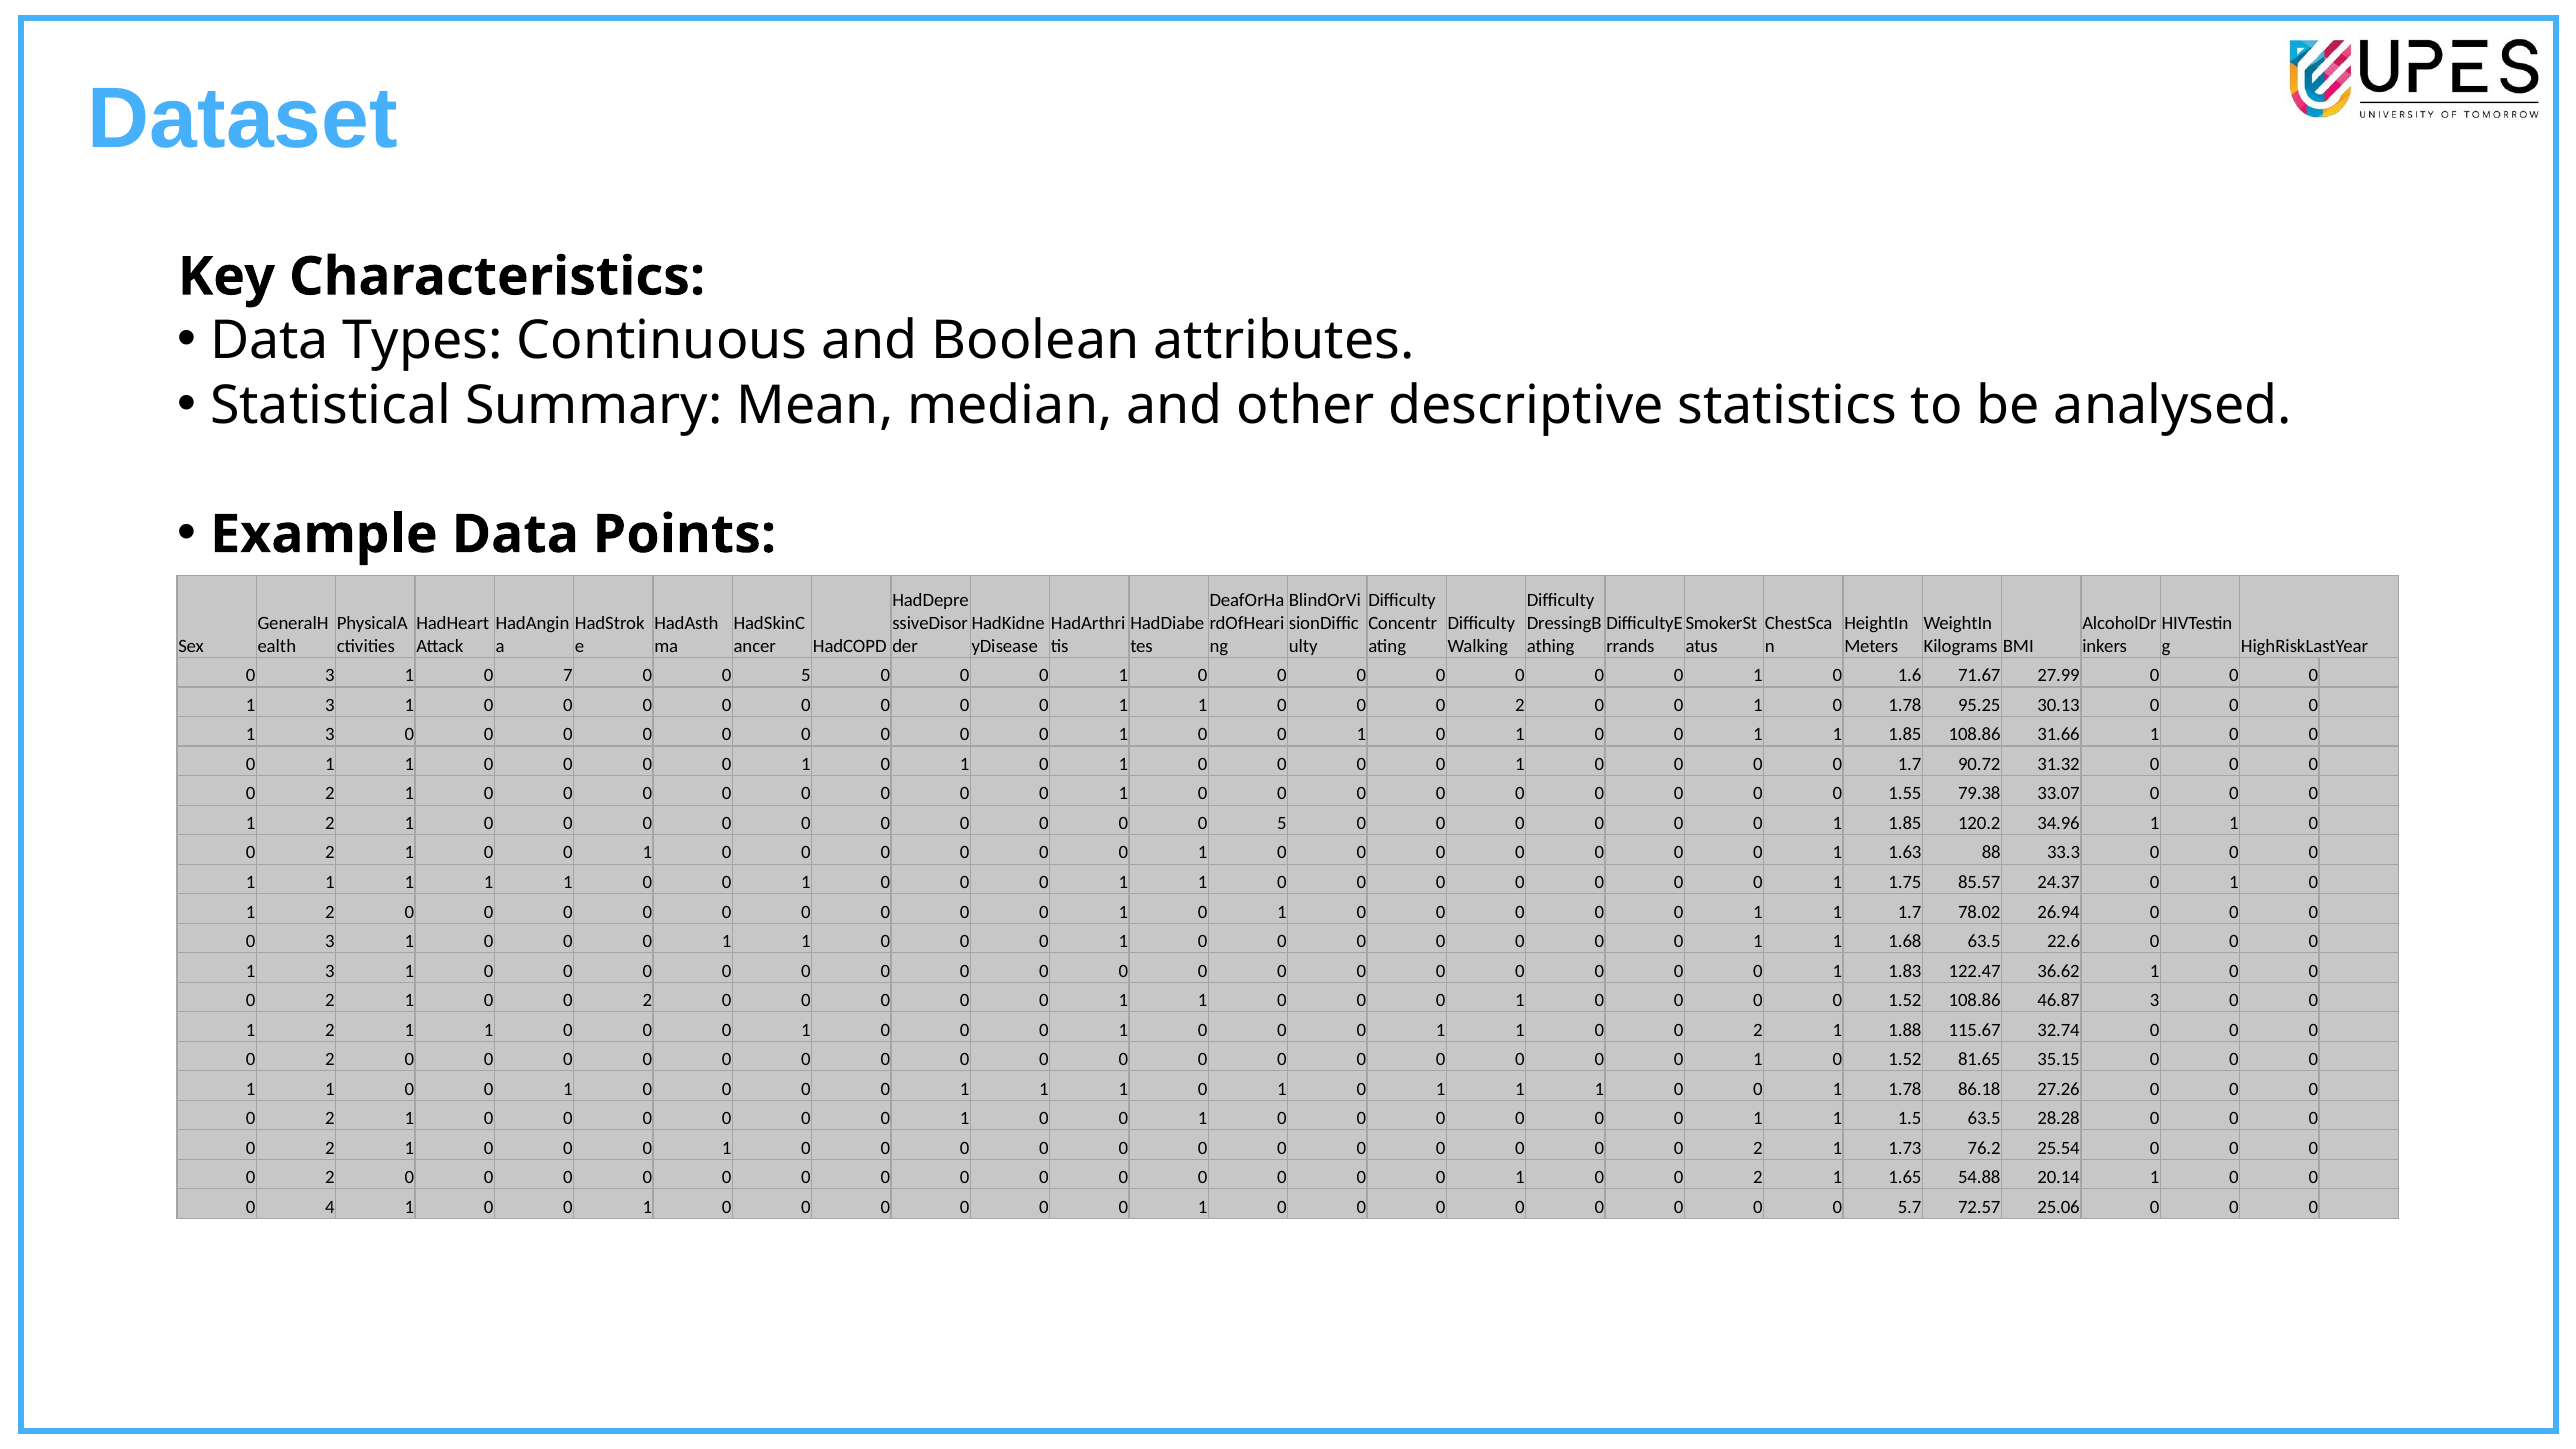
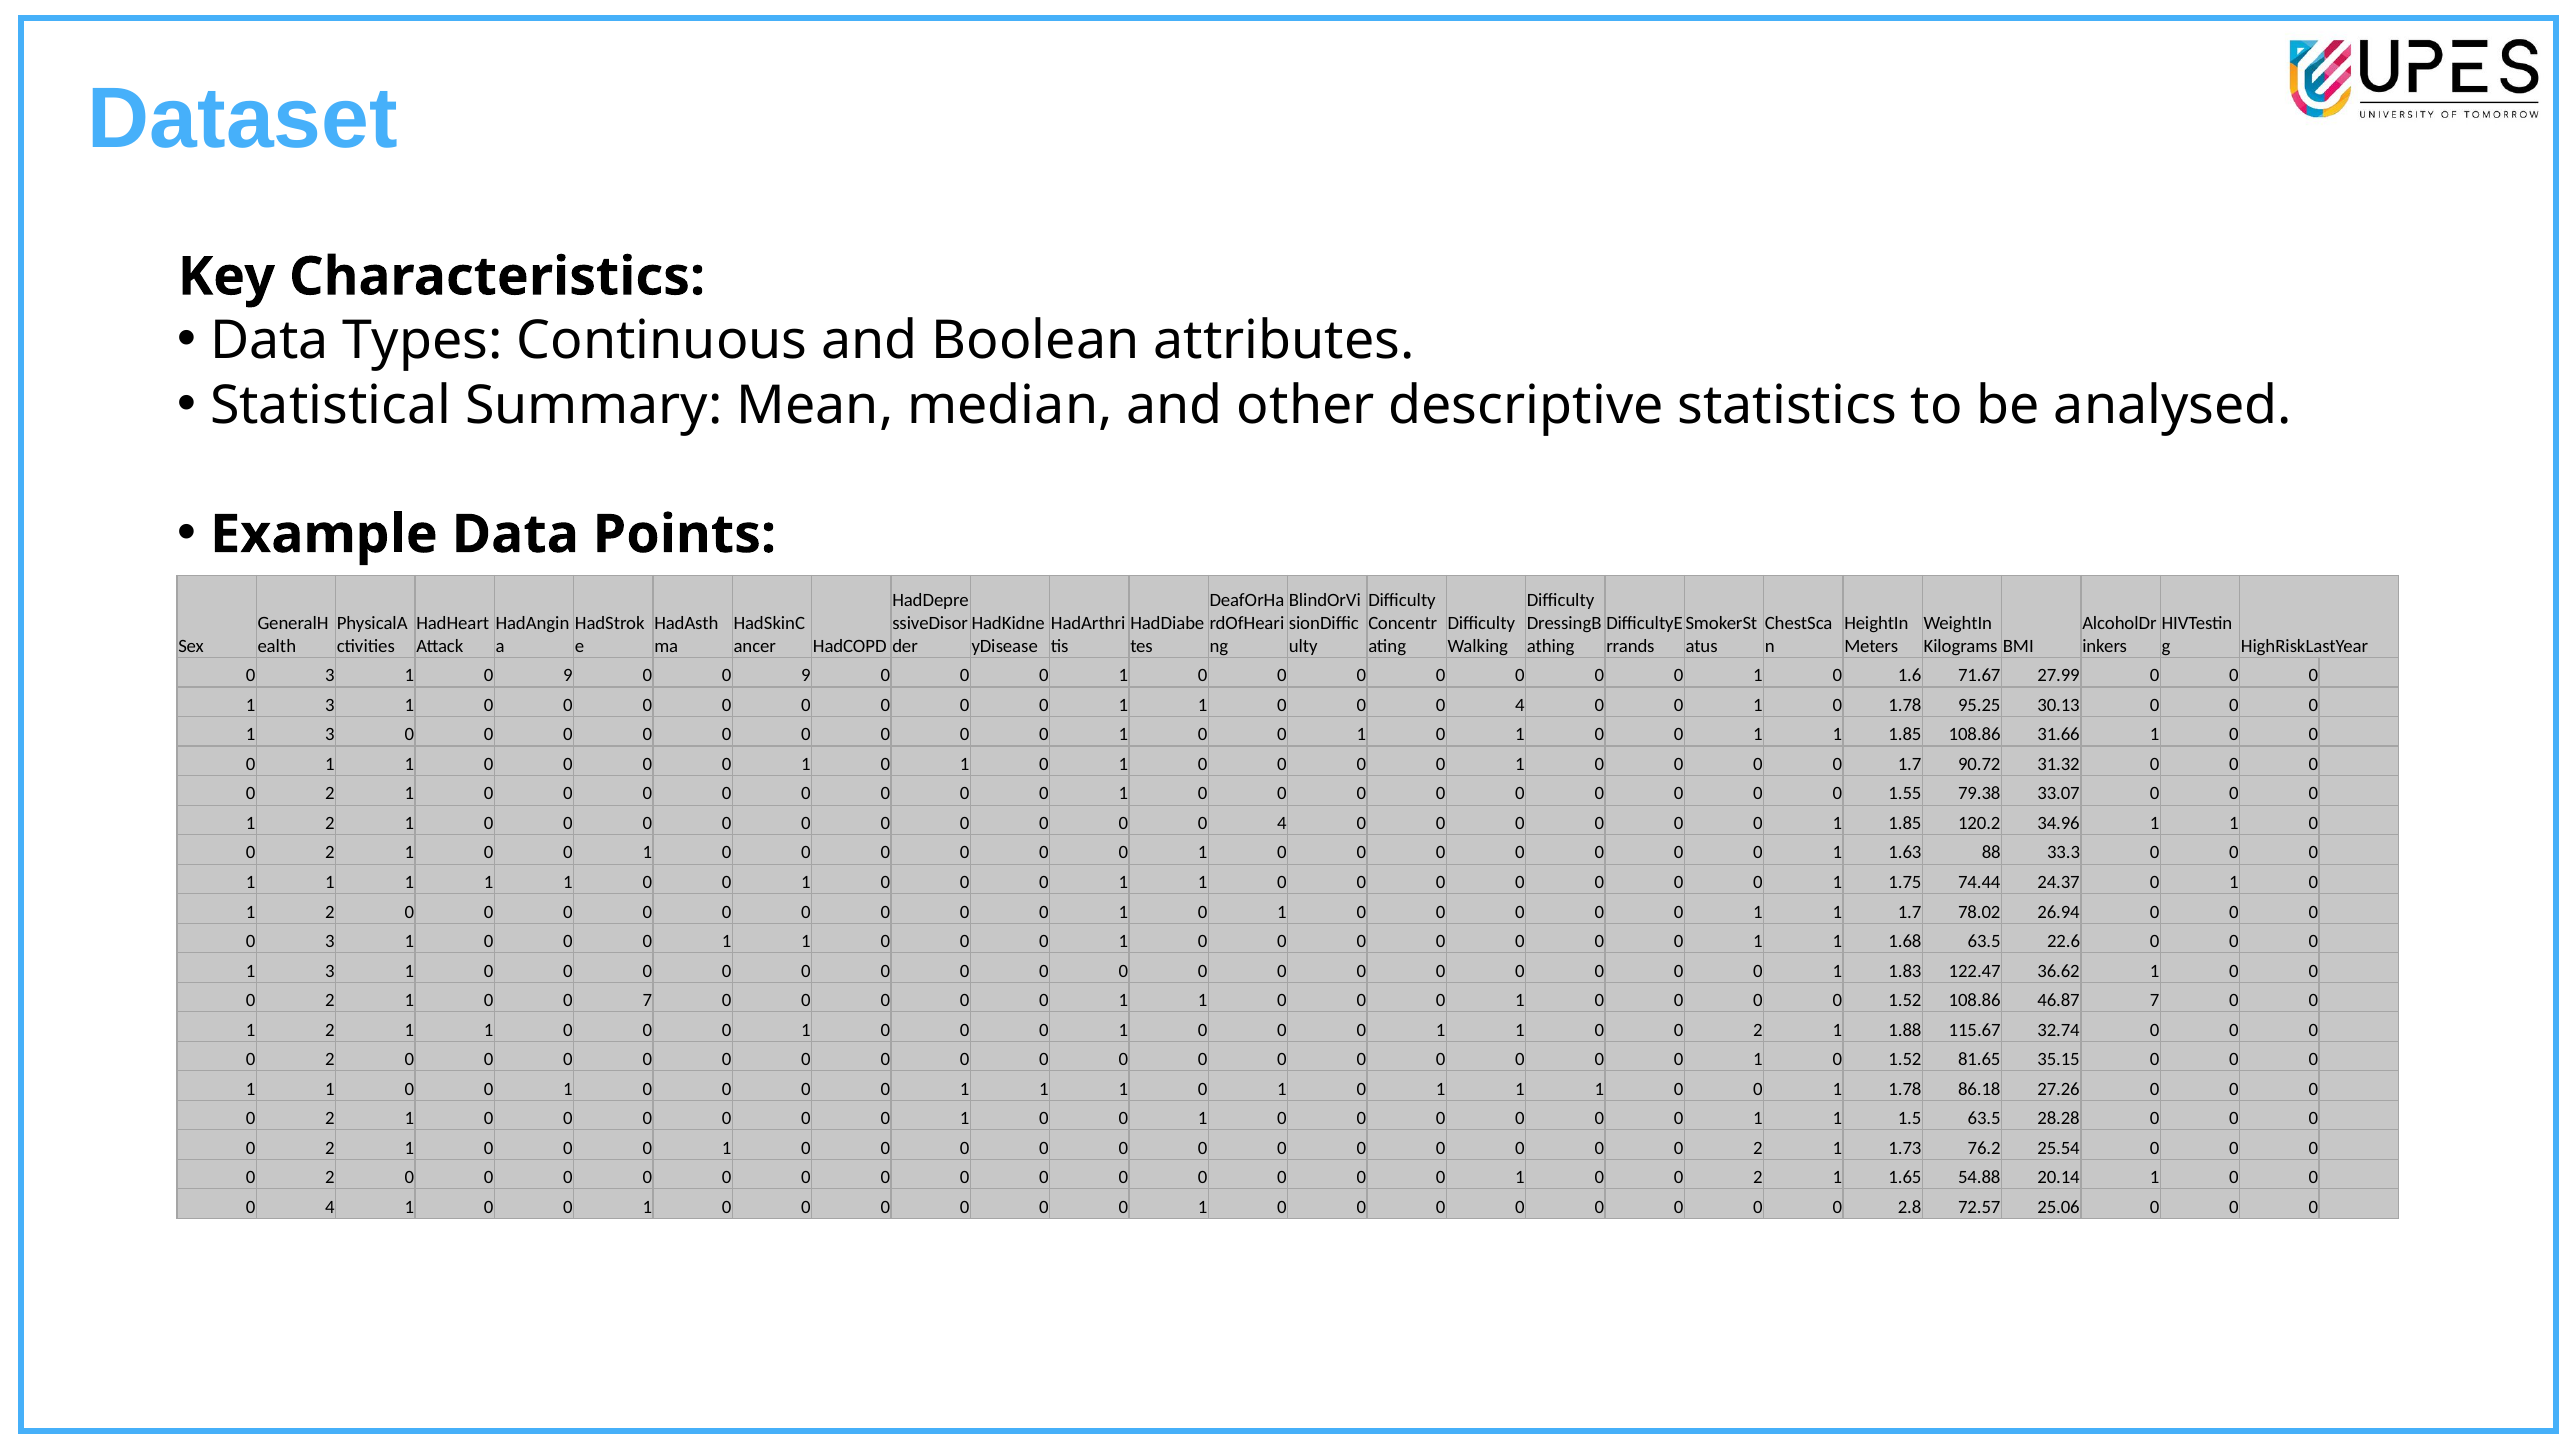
1 0 7: 7 -> 9
5 at (806, 676): 5 -> 9
2 at (1520, 705): 2 -> 4
5 at (1282, 823): 5 -> 4
85.57: 85.57 -> 74.44
2 at (647, 1000): 2 -> 7
46.87 3: 3 -> 7
5.7: 5.7 -> 2.8
